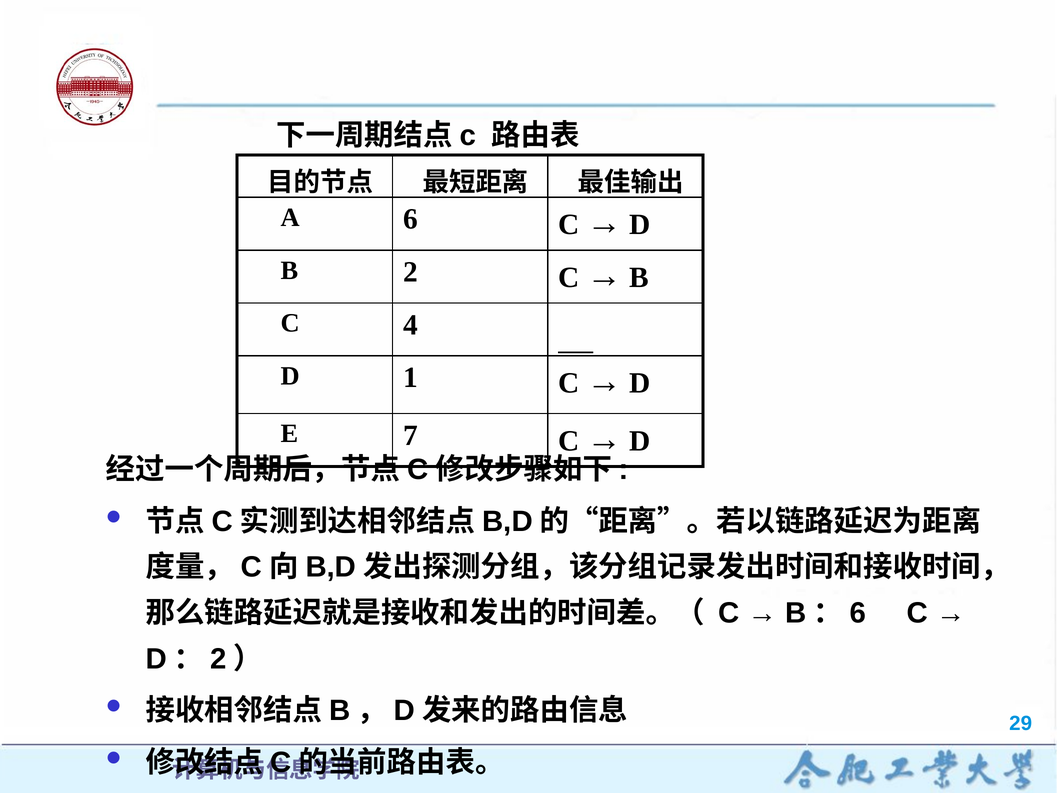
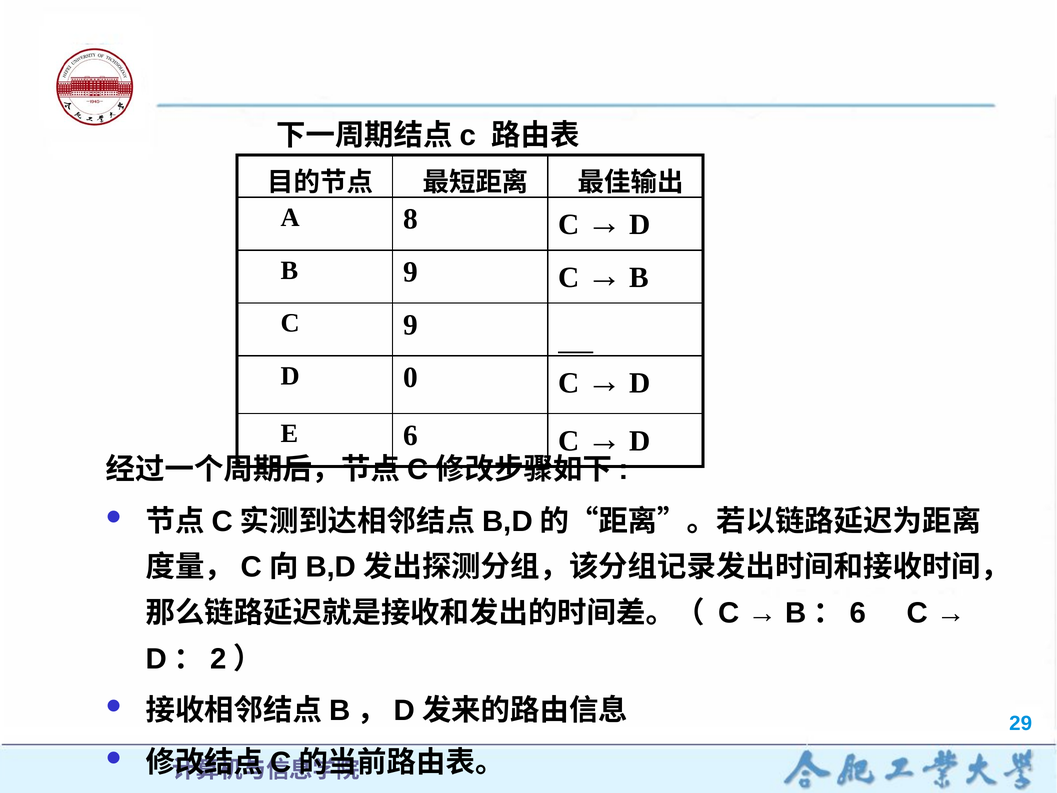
6: 6 -> 8
B 2: 2 -> 9
C 4: 4 -> 9
1: 1 -> 0
7: 7 -> 6
